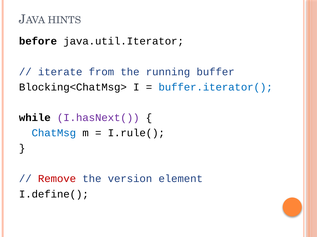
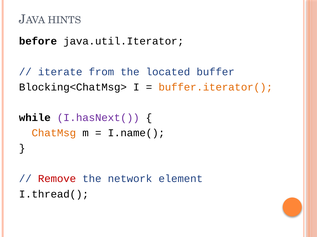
running: running -> located
buffer.iterator( colour: blue -> orange
ChatMsg colour: blue -> orange
I.rule(: I.rule( -> I.name(
version: version -> network
I.define(: I.define( -> I.thread(
